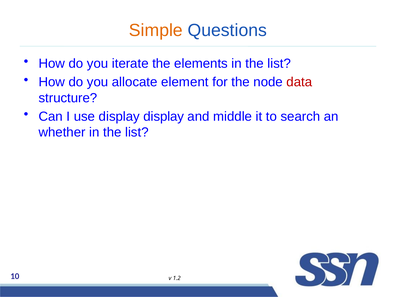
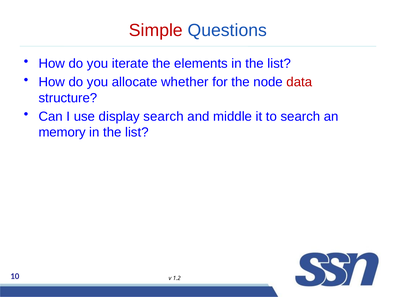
Simple colour: orange -> red
element: element -> whether
display display: display -> search
whether: whether -> memory
